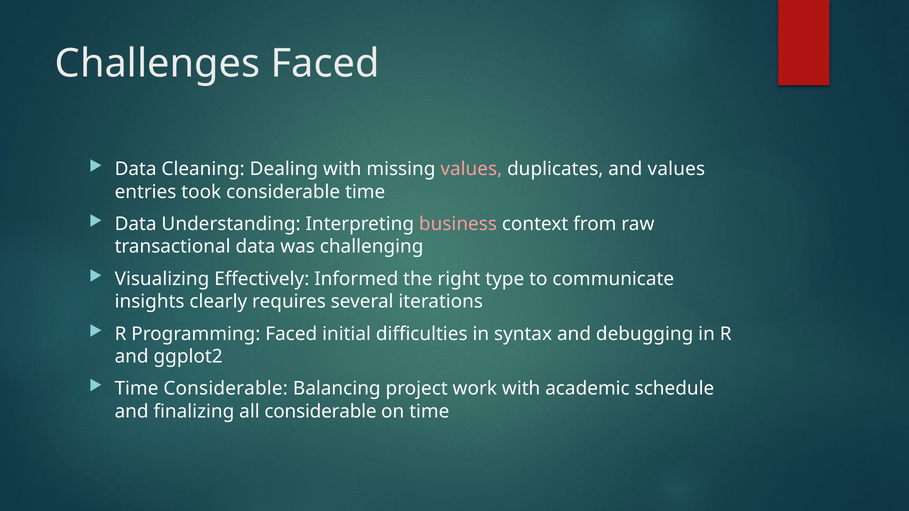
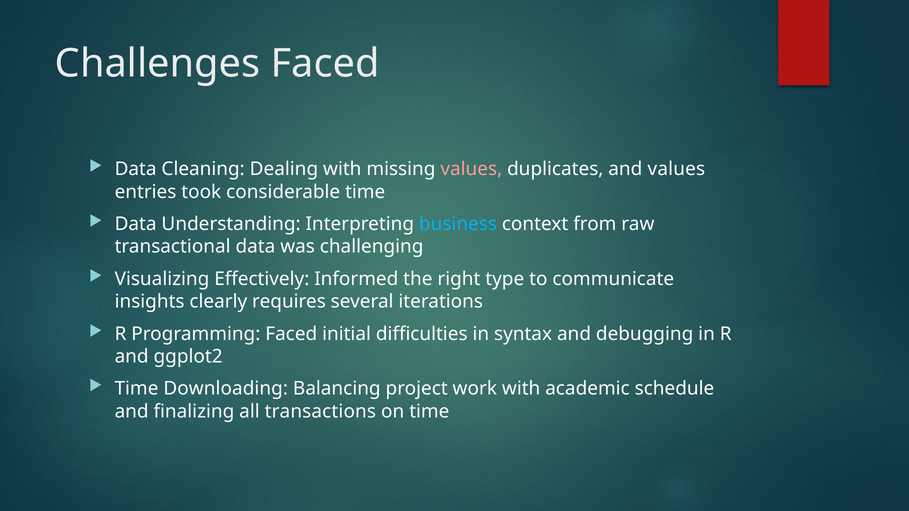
business colour: pink -> light blue
Time Considerable: Considerable -> Downloading
all considerable: considerable -> transactions
